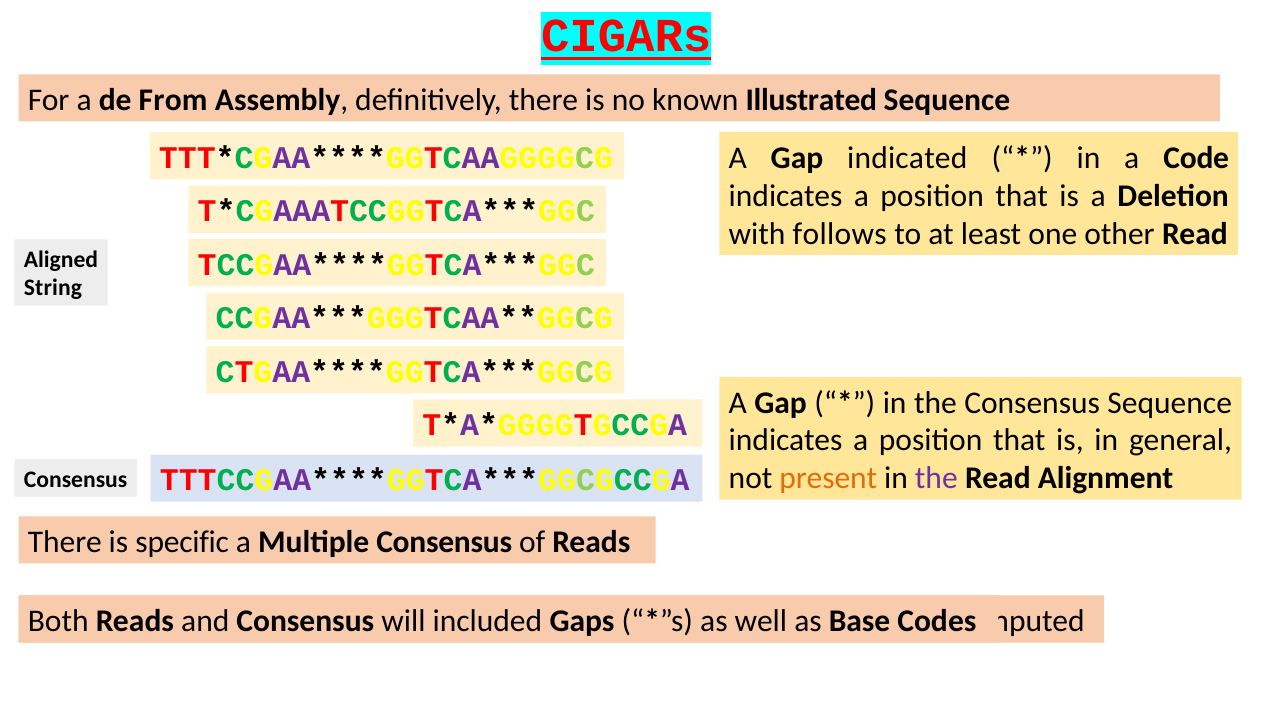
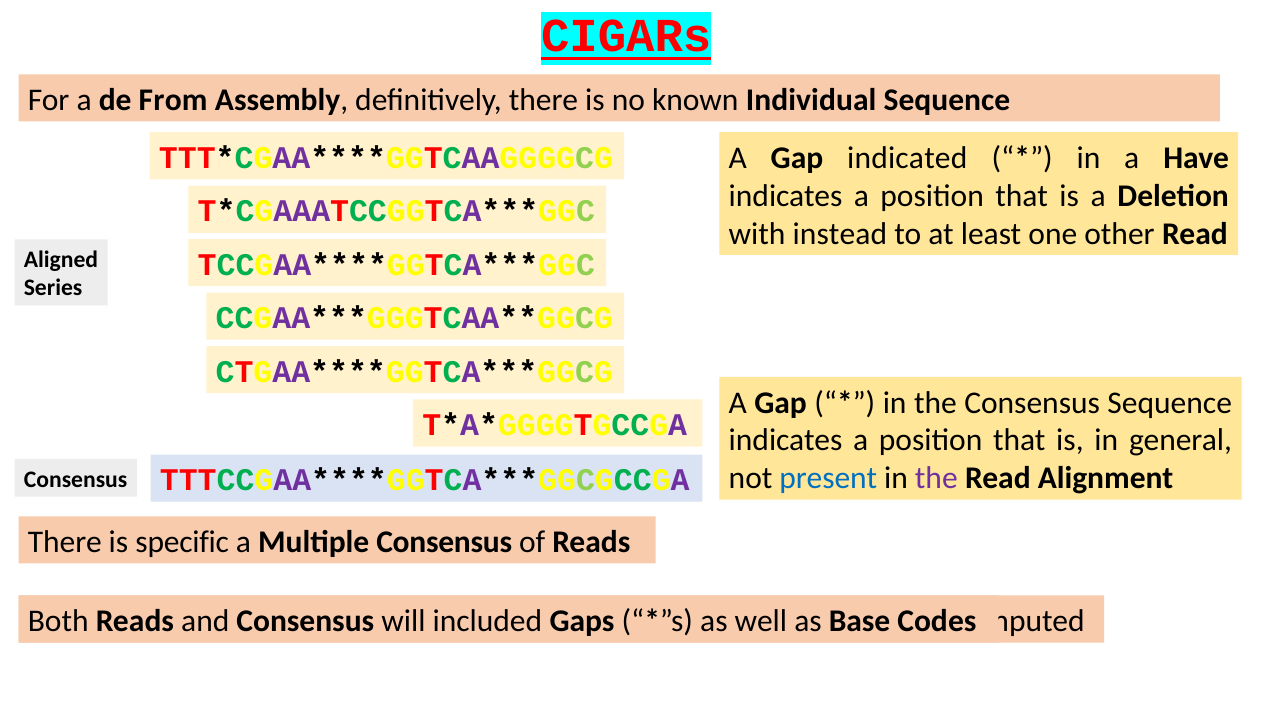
Illustrated: Illustrated -> Individual
Code: Code -> Have
follows: follows -> instead
String: String -> Series
present colour: orange -> blue
